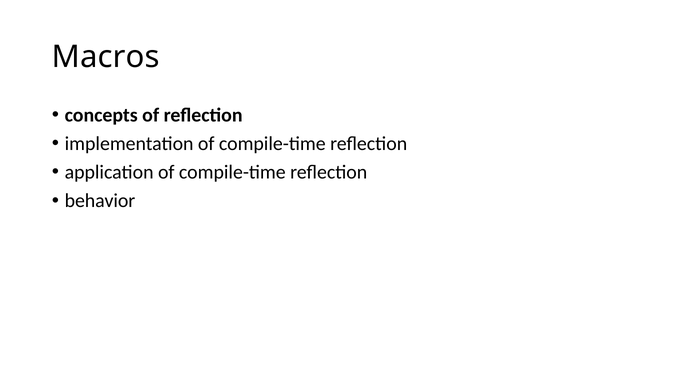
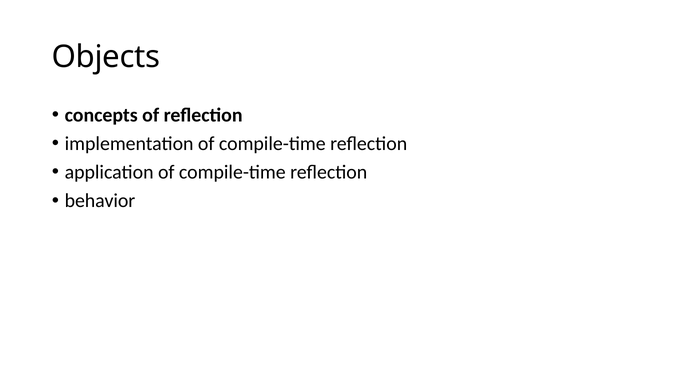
Macros: Macros -> Objects
